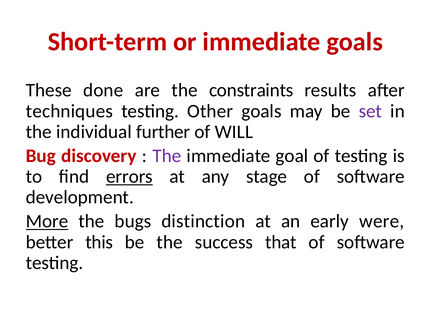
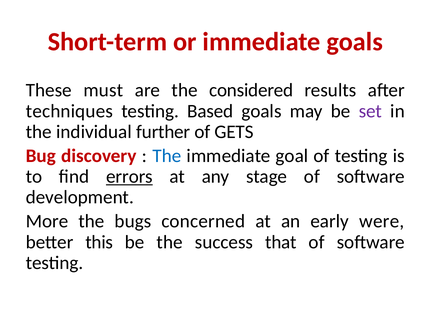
done: done -> must
constraints: constraints -> considered
Other: Other -> Based
WILL: WILL -> GETS
The at (167, 156) colour: purple -> blue
More underline: present -> none
distinction: distinction -> concerned
